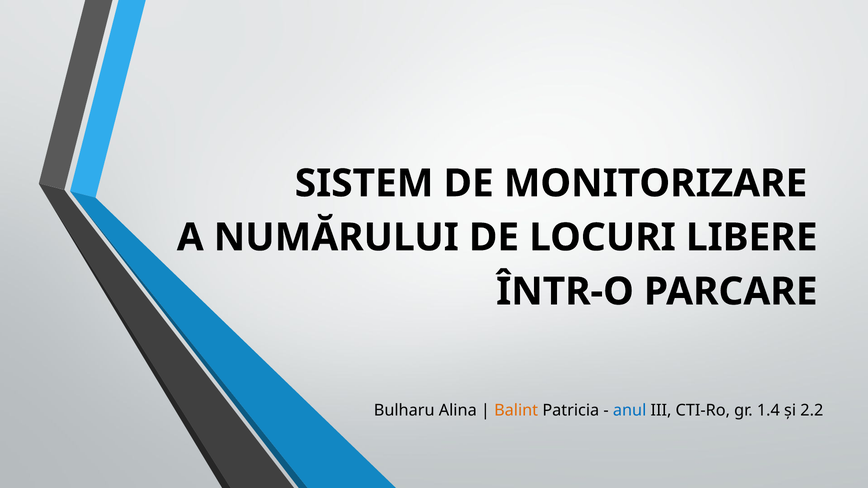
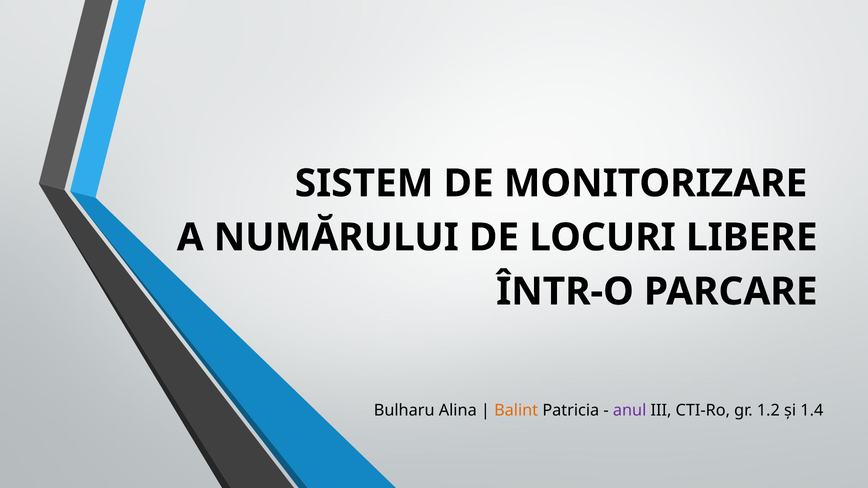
anul colour: blue -> purple
1.4: 1.4 -> 1.2
2.2: 2.2 -> 1.4
